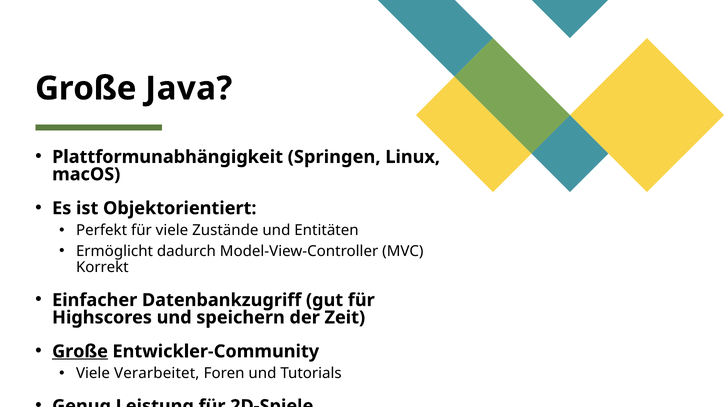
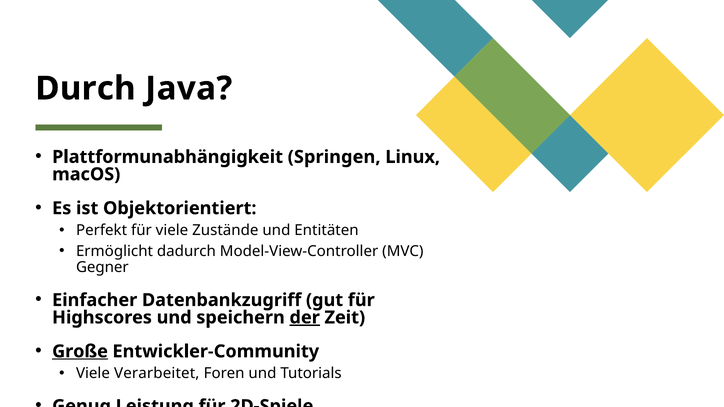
Große at (86, 89): Große -> Durch
Korrekt: Korrekt -> Gegner
der underline: none -> present
